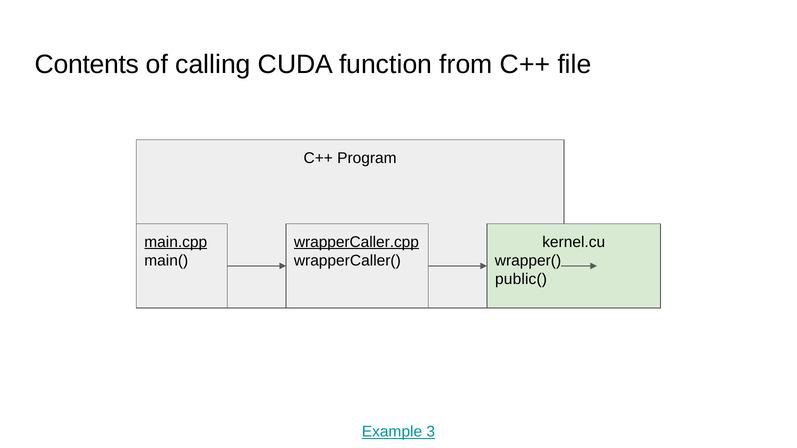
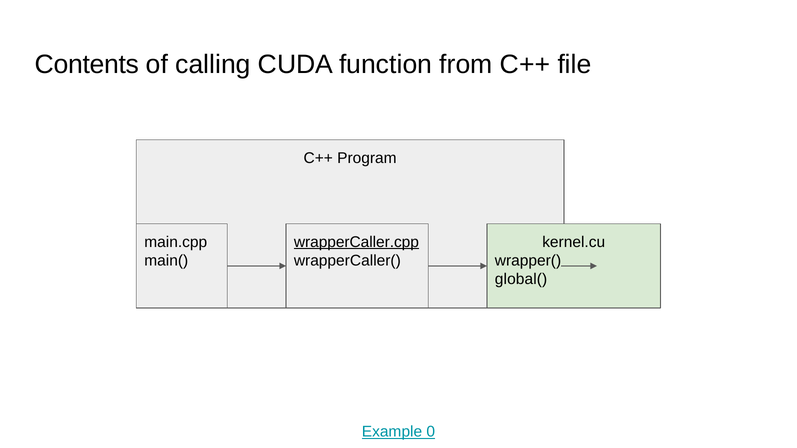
main.cpp underline: present -> none
public(: public( -> global(
3: 3 -> 0
